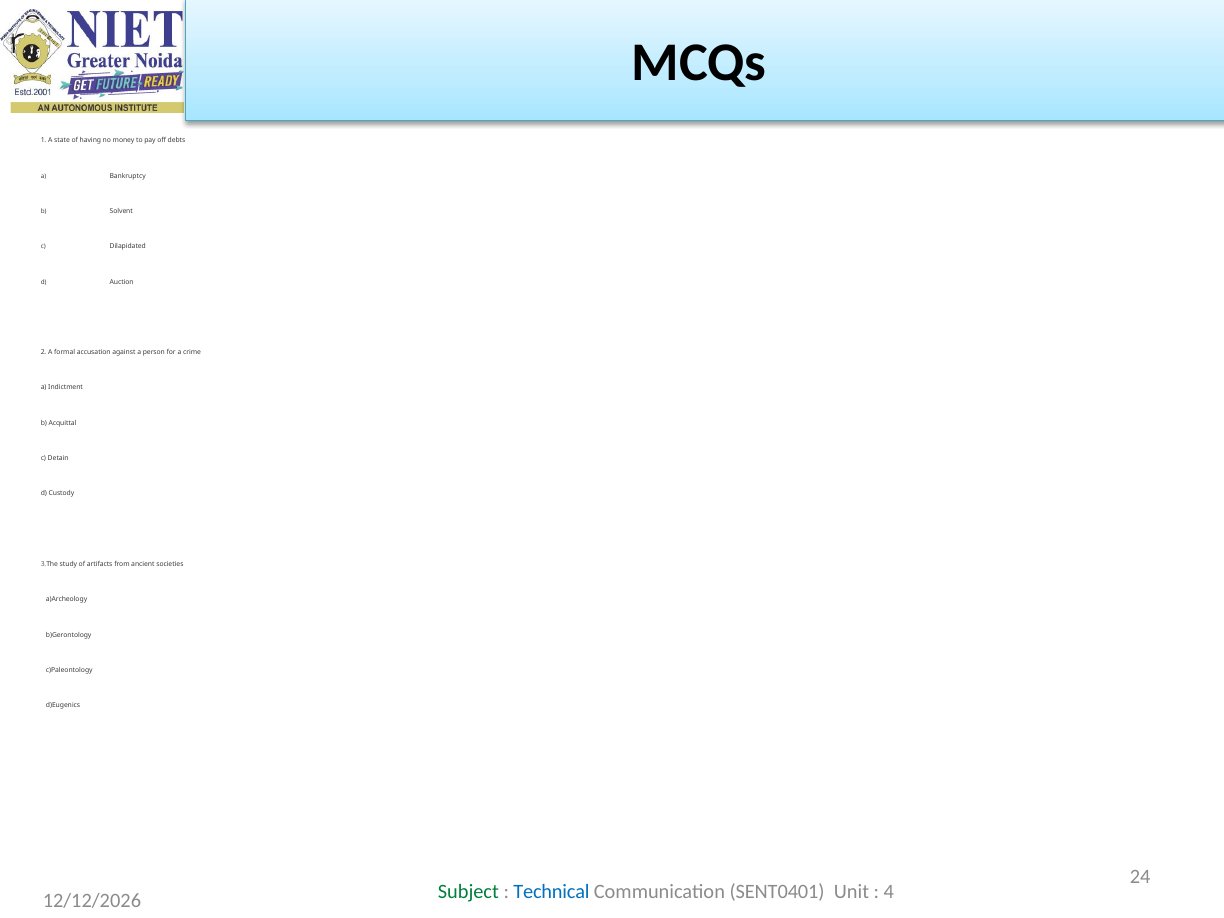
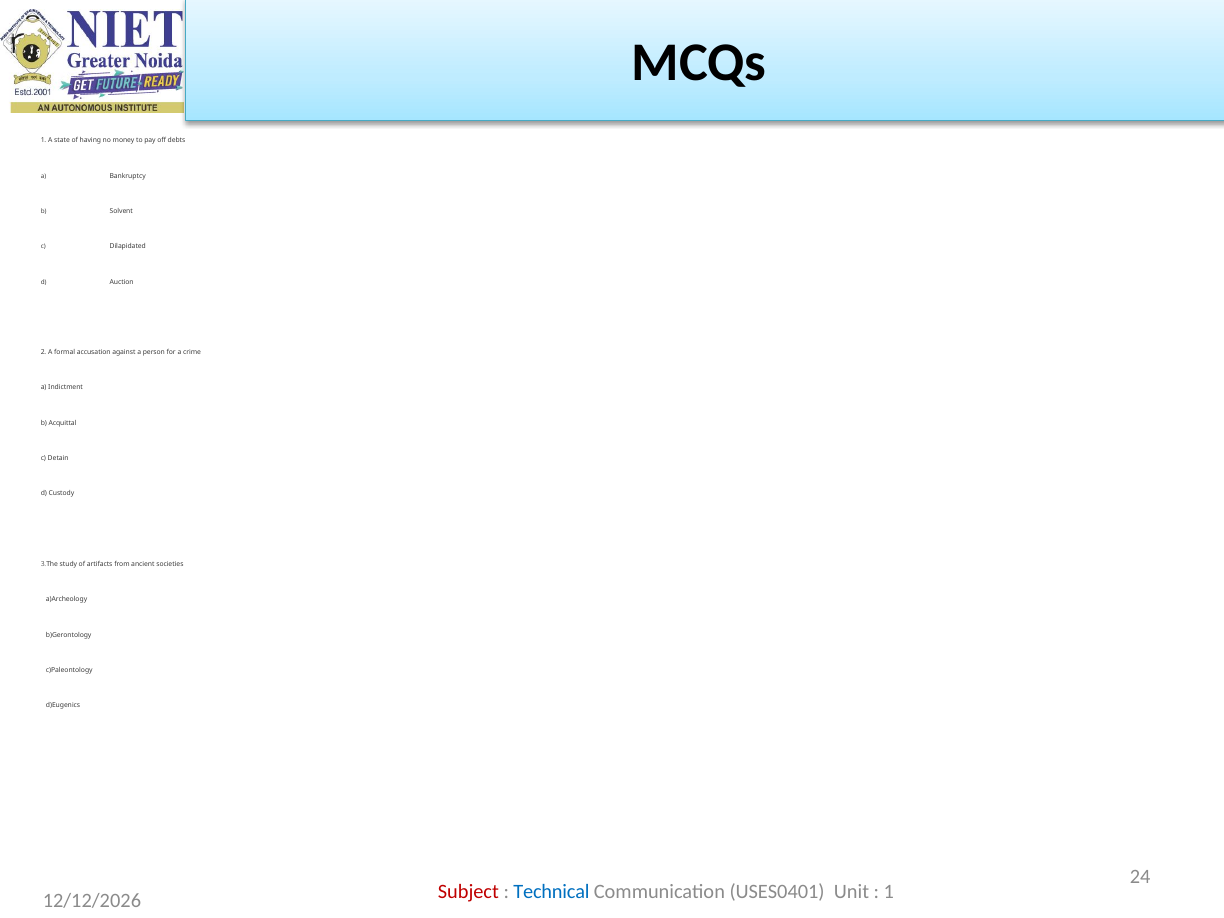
Subject colour: green -> red
SENT0401: SENT0401 -> USES0401
4 at (889, 892): 4 -> 1
